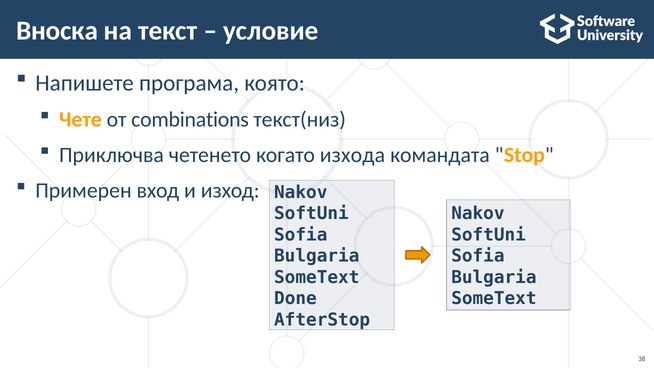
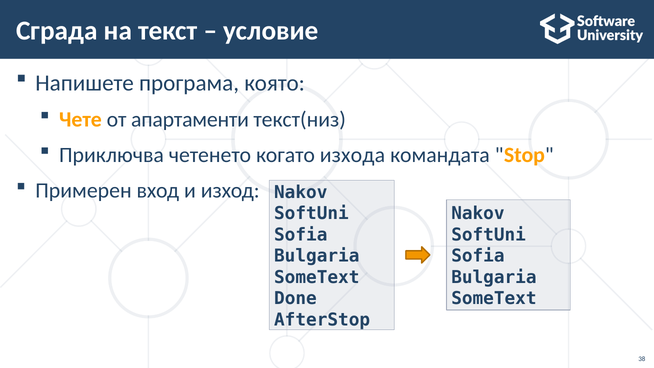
Вноска: Вноска -> Сграда
combinations: combinations -> апартаменти
